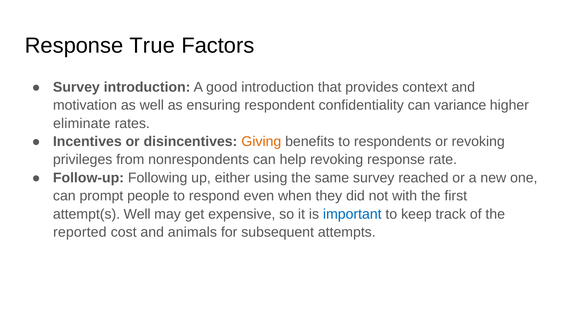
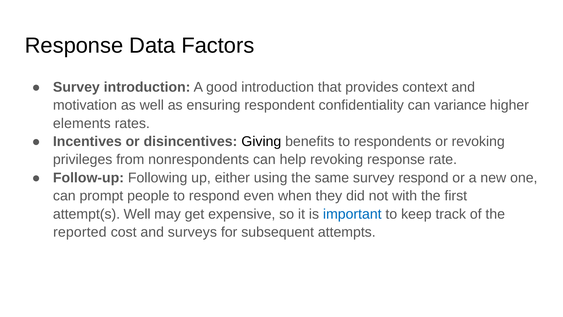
True: True -> Data
eliminate: eliminate -> elements
Giving colour: orange -> black
survey reached: reached -> respond
animals: animals -> surveys
